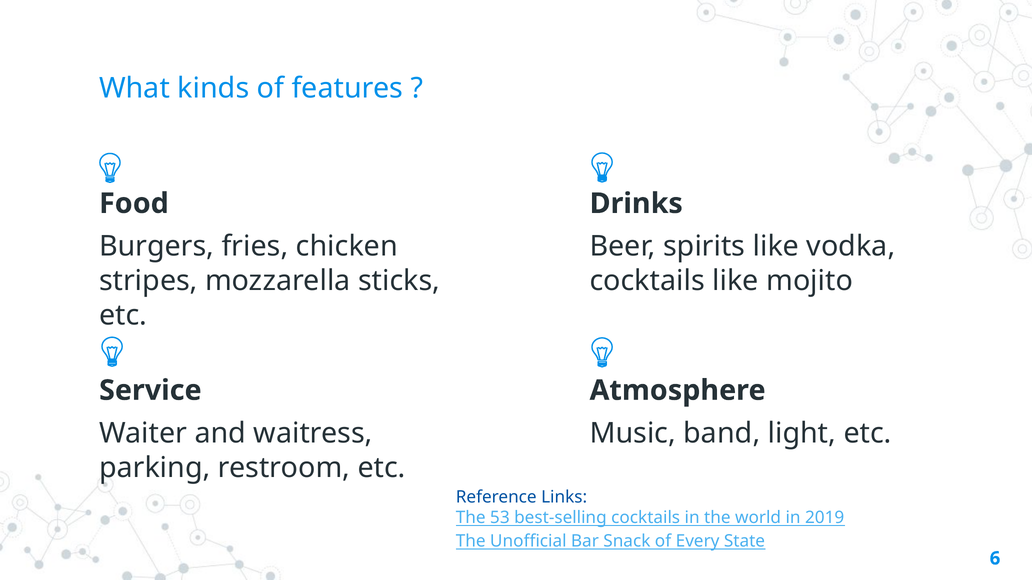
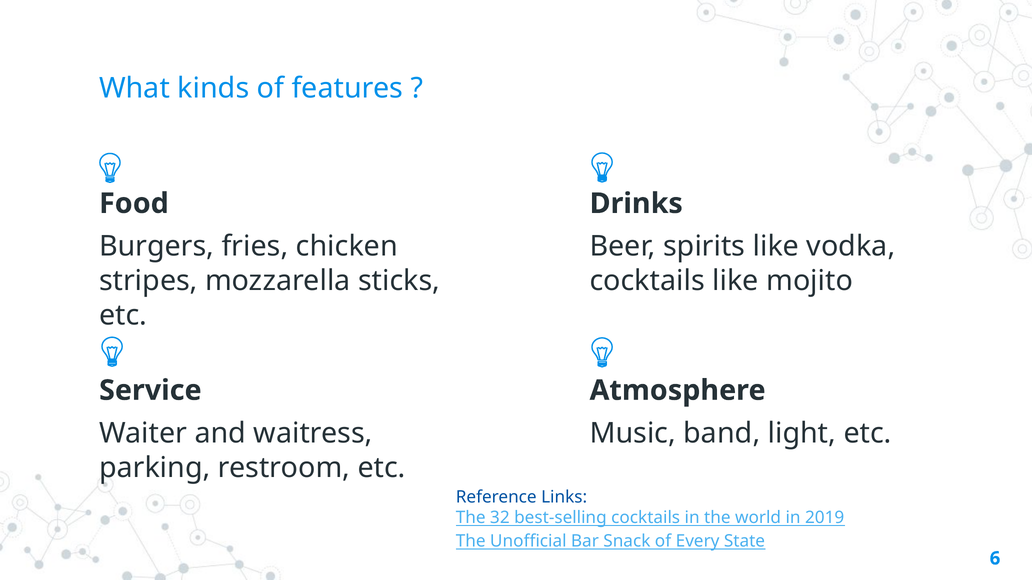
53: 53 -> 32
